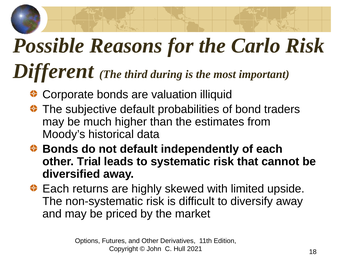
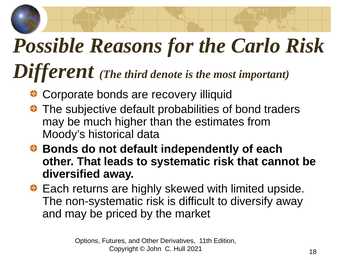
during: during -> denote
valuation: valuation -> recovery
other Trial: Trial -> That
